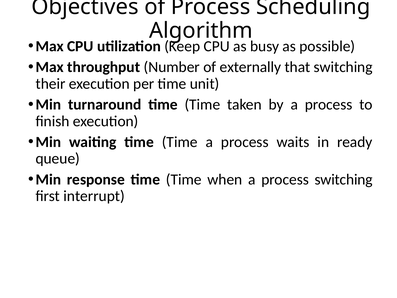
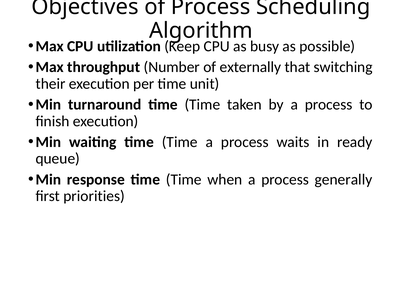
process switching: switching -> generally
interrupt: interrupt -> priorities
